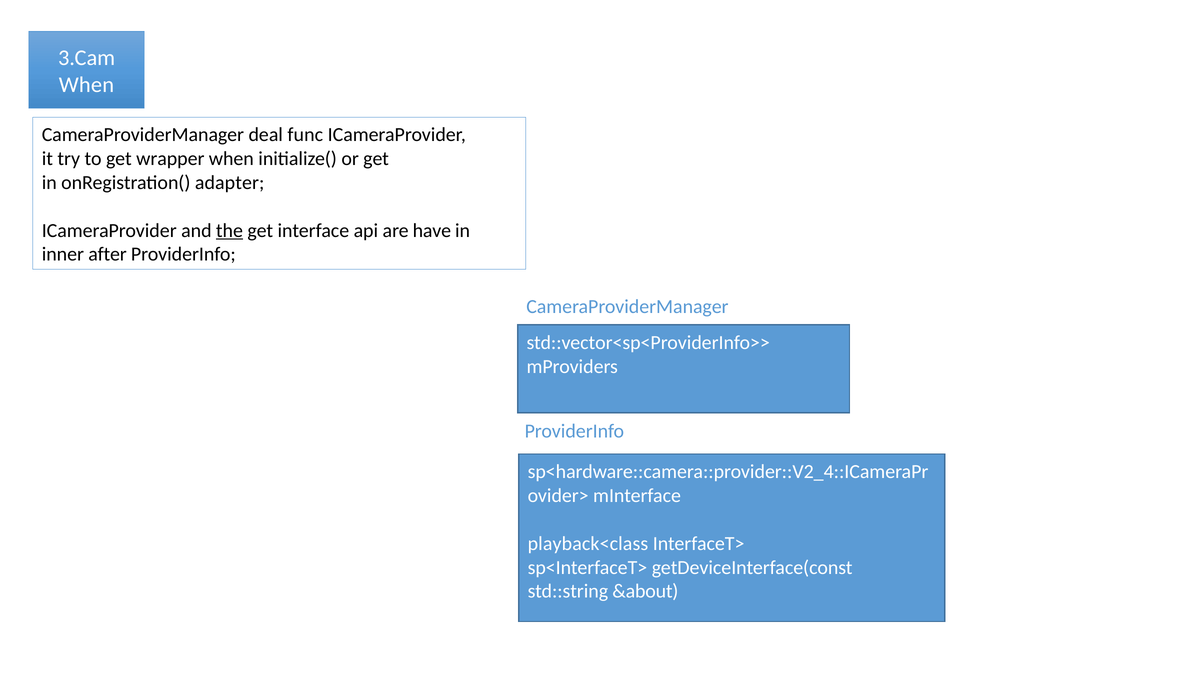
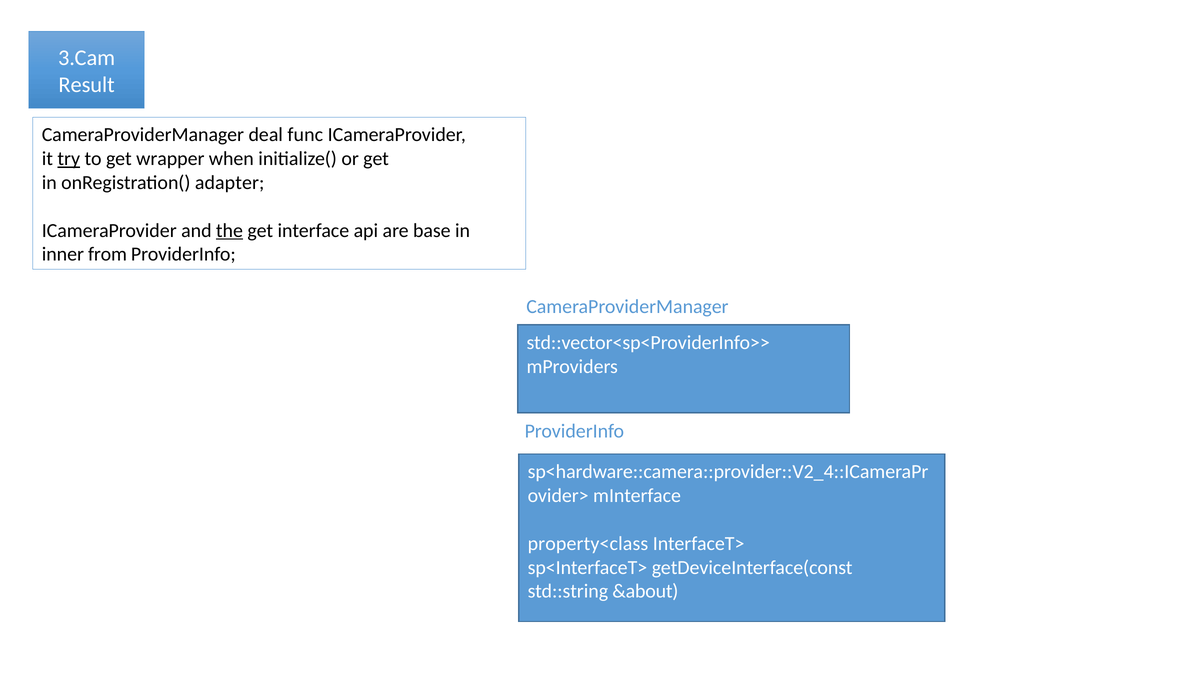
When at (86, 85): When -> Result
try underline: none -> present
have: have -> base
after: after -> from
playback<class: playback<class -> property<class
